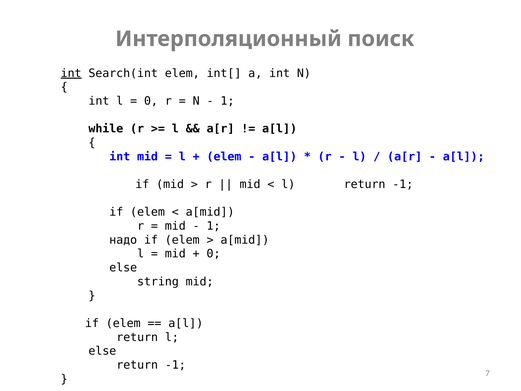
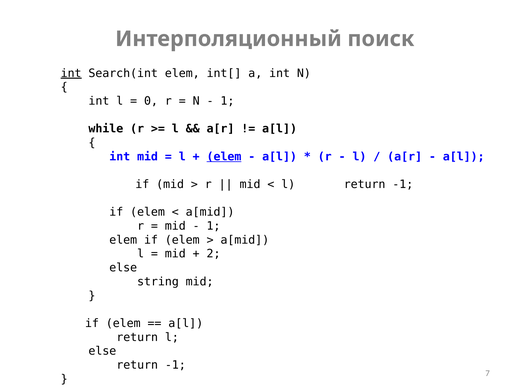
elem at (224, 156) underline: none -> present
надо at (123, 240): надо -> elem
0 at (214, 254): 0 -> 2
